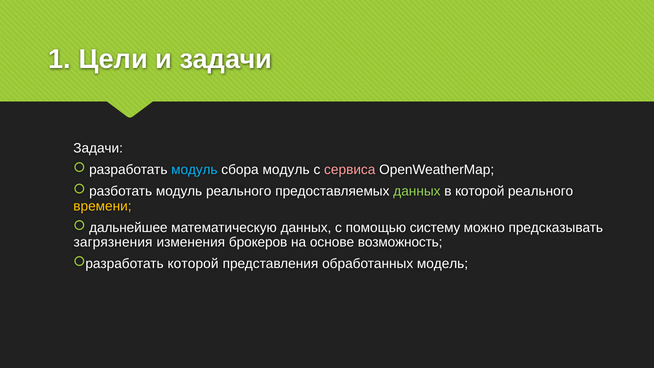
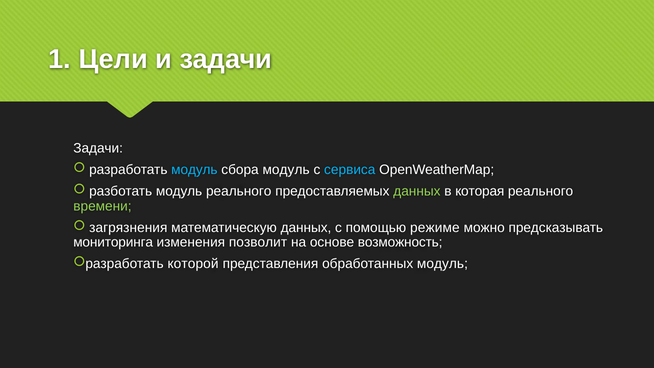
сервиса colour: pink -> light blue
в которой: которой -> которая
времени colour: yellow -> light green
дальнейшее: дальнейшее -> загрязнения
систему: систему -> режиме
загрязнения: загрязнения -> мониторинга
брокеров: брокеров -> позволит
обработанных модель: модель -> модуль
